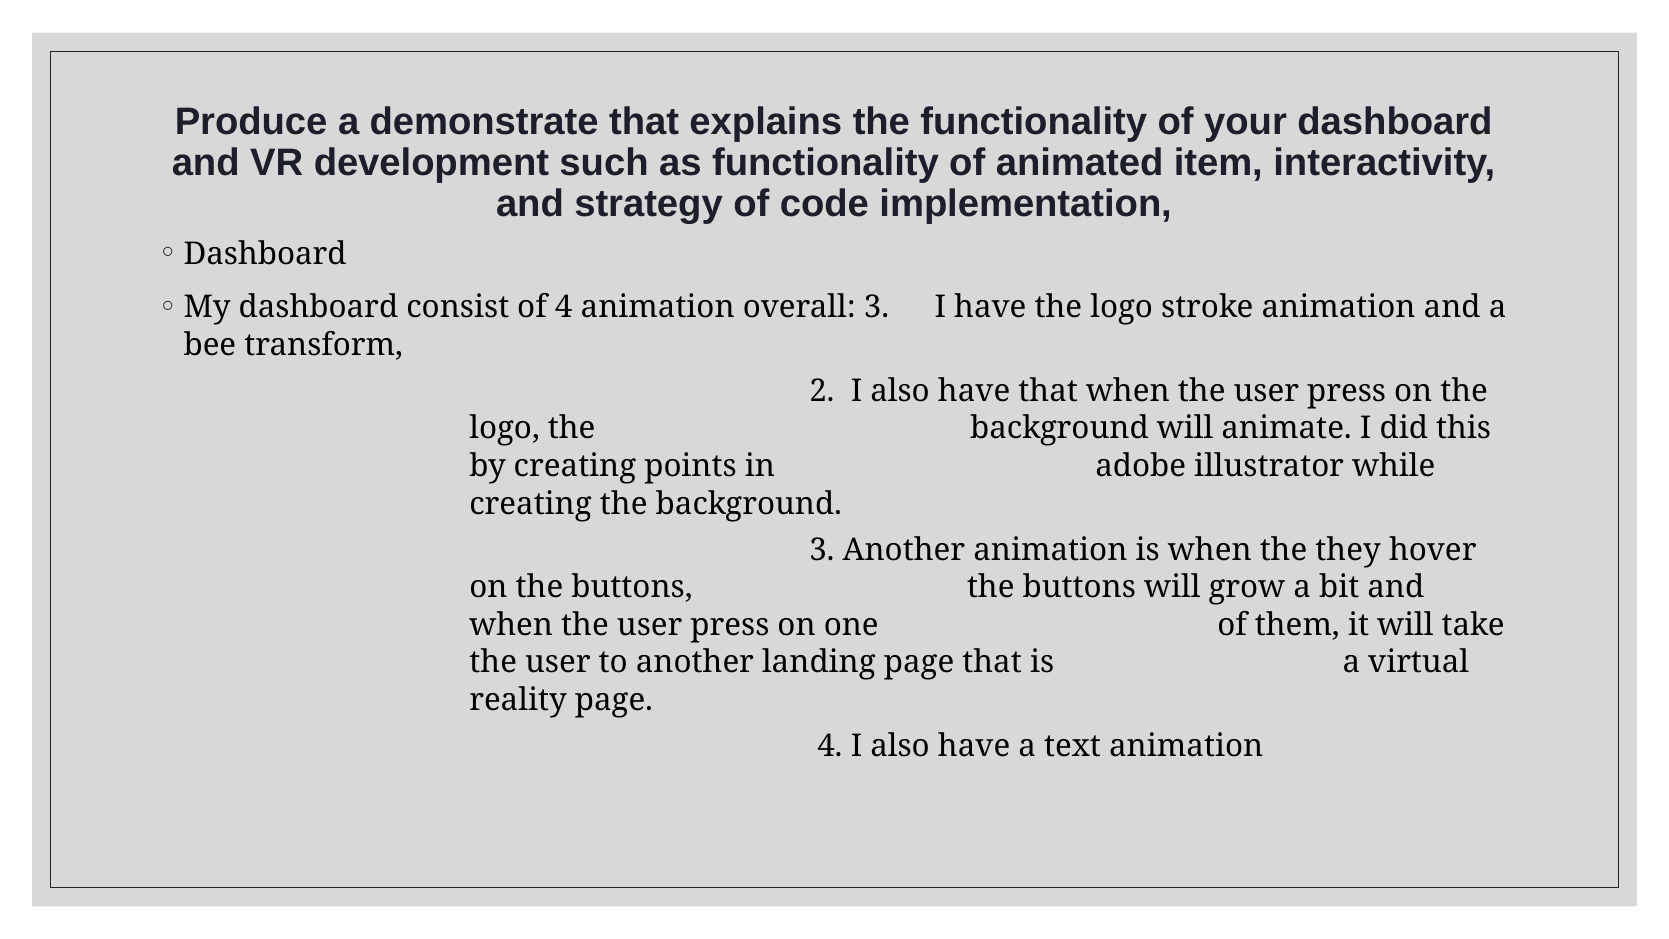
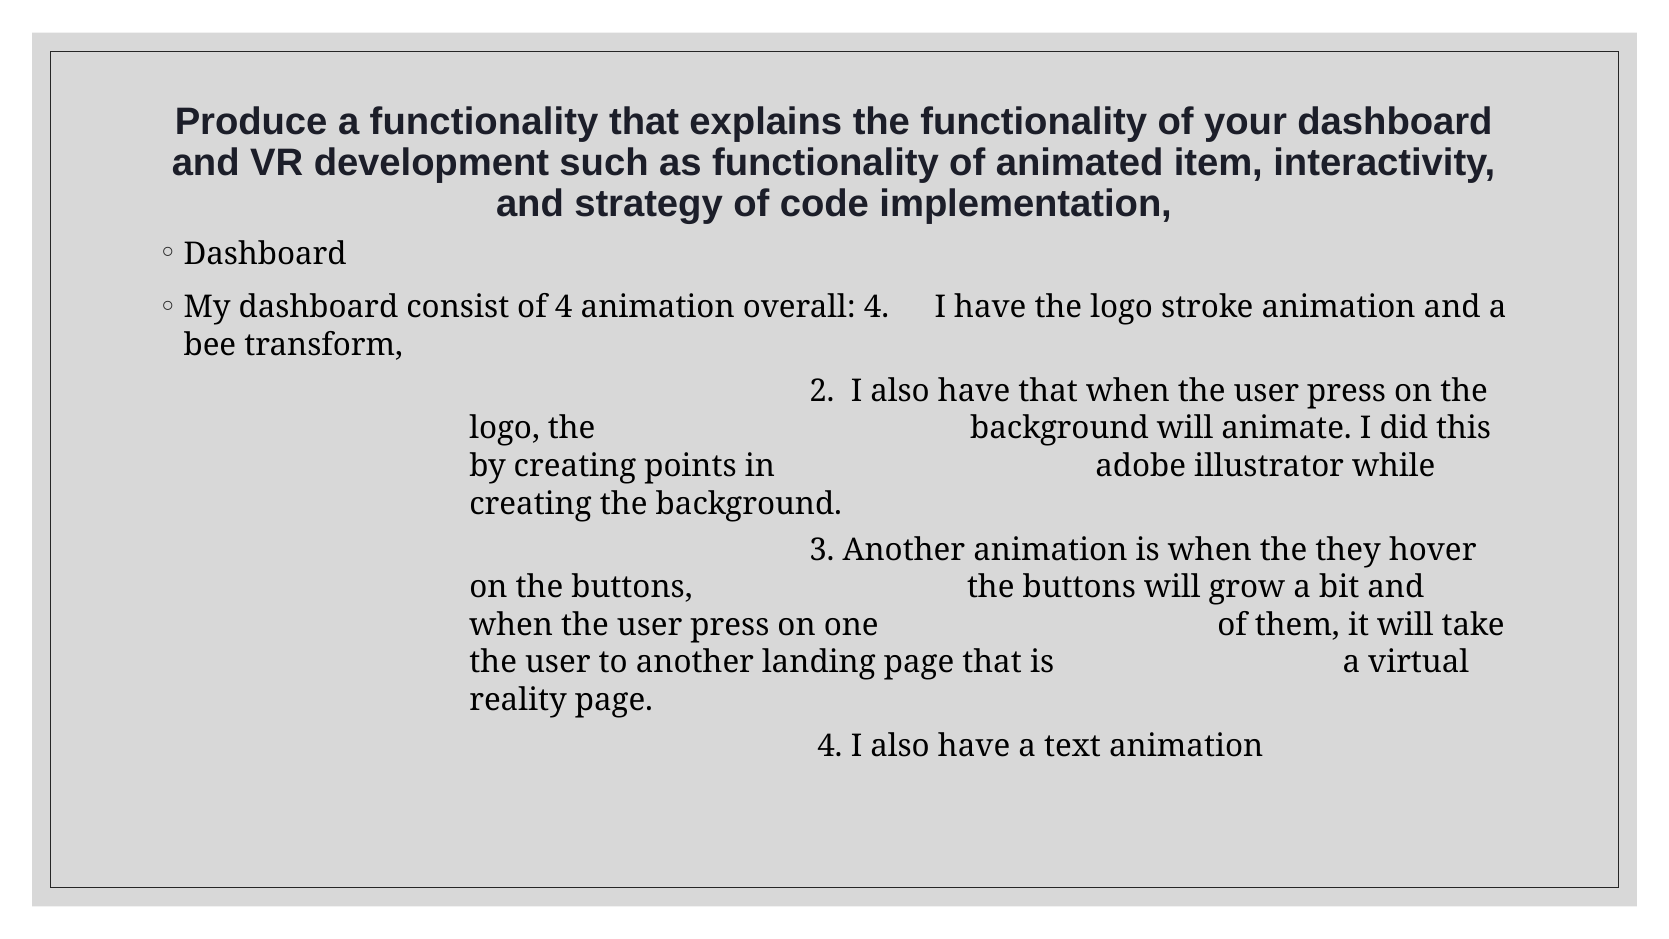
a demonstrate: demonstrate -> functionality
overall 3: 3 -> 4
